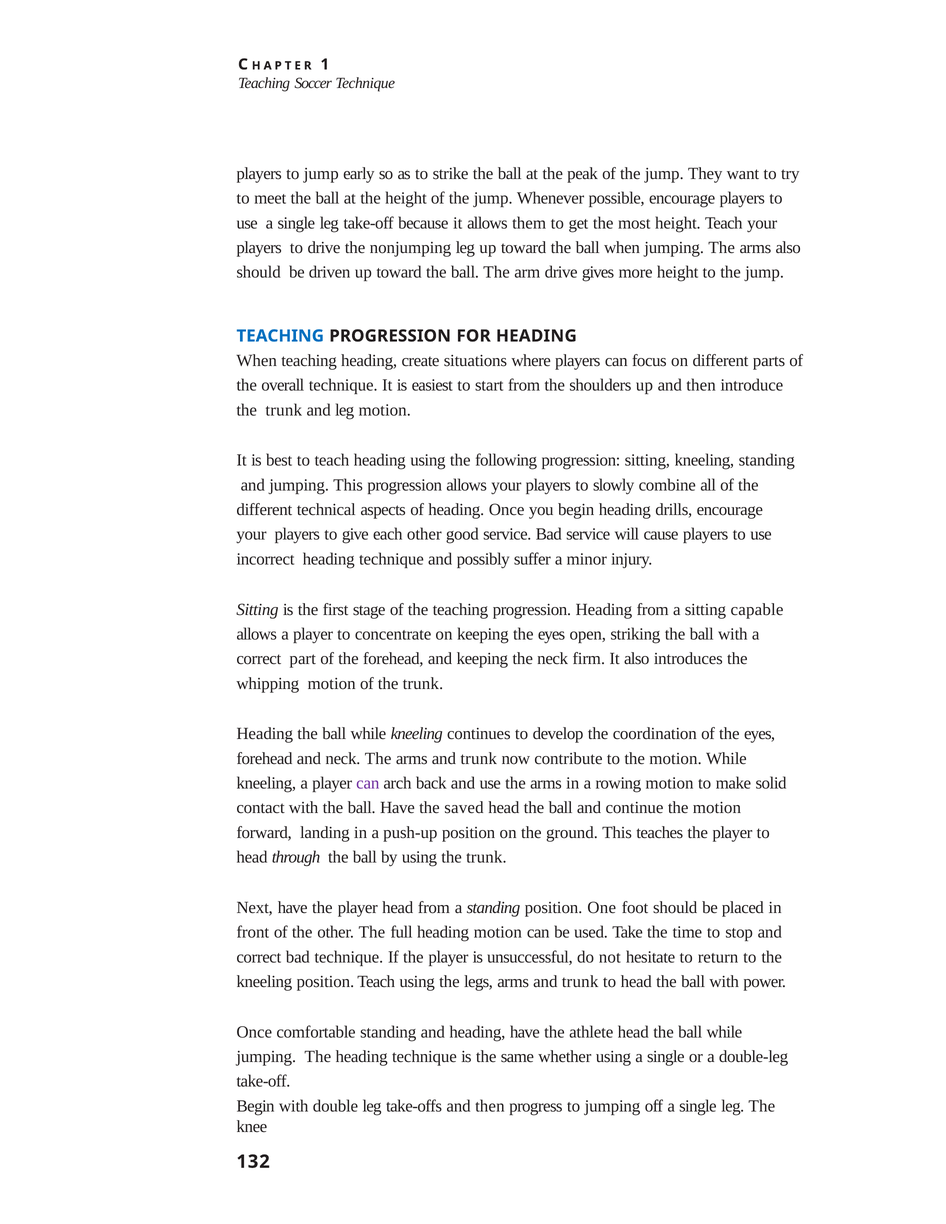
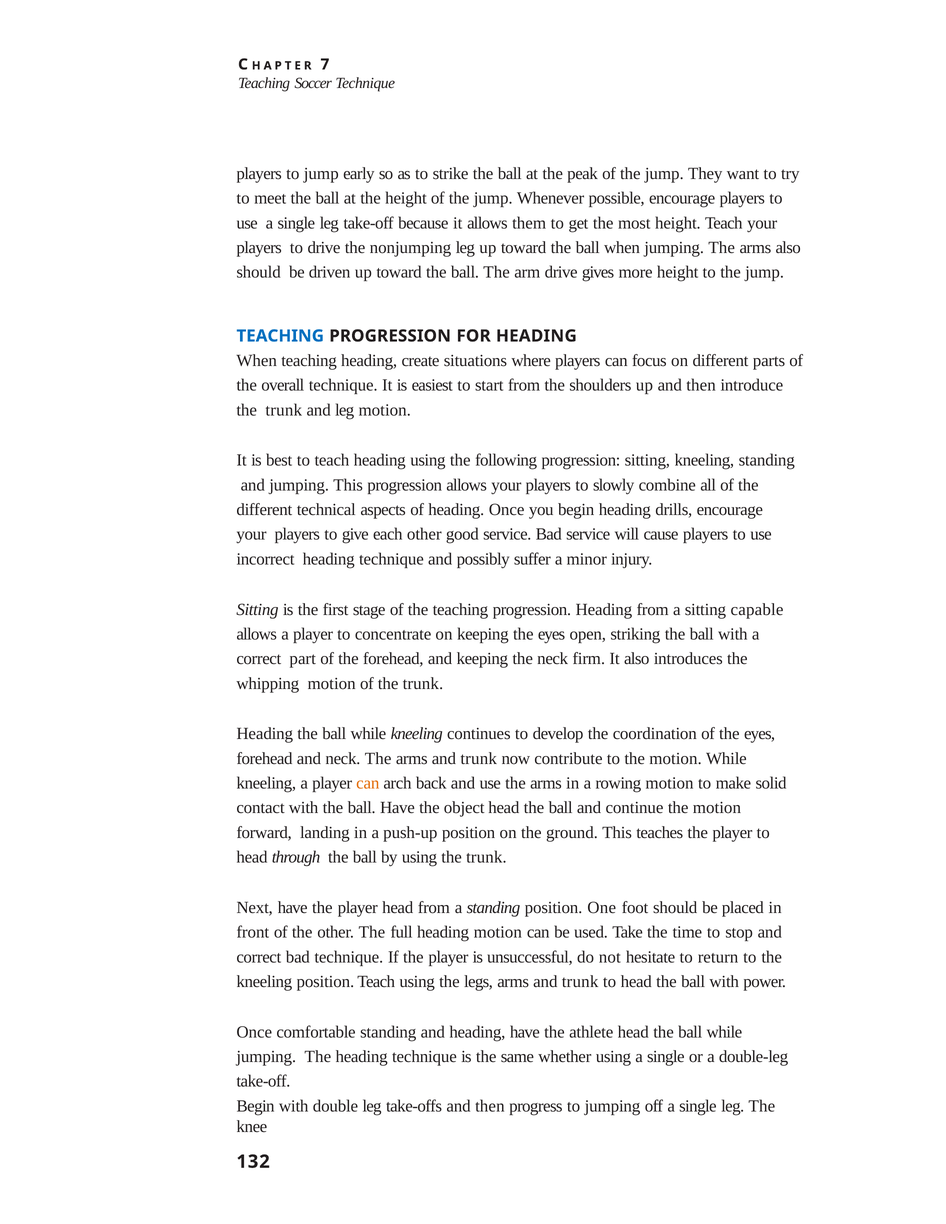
1: 1 -> 7
can at (368, 783) colour: purple -> orange
saved: saved -> object
